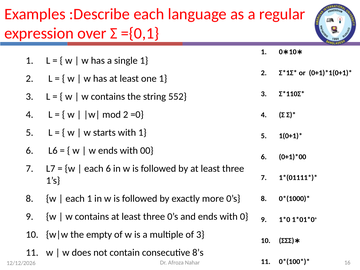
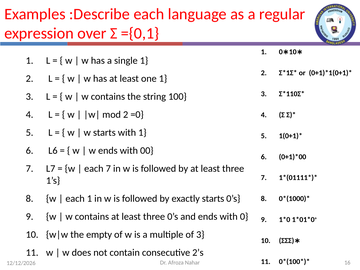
552: 552 -> 100
each 6: 6 -> 7
exactly more: more -> starts
8’s: 8’s -> 2’s
